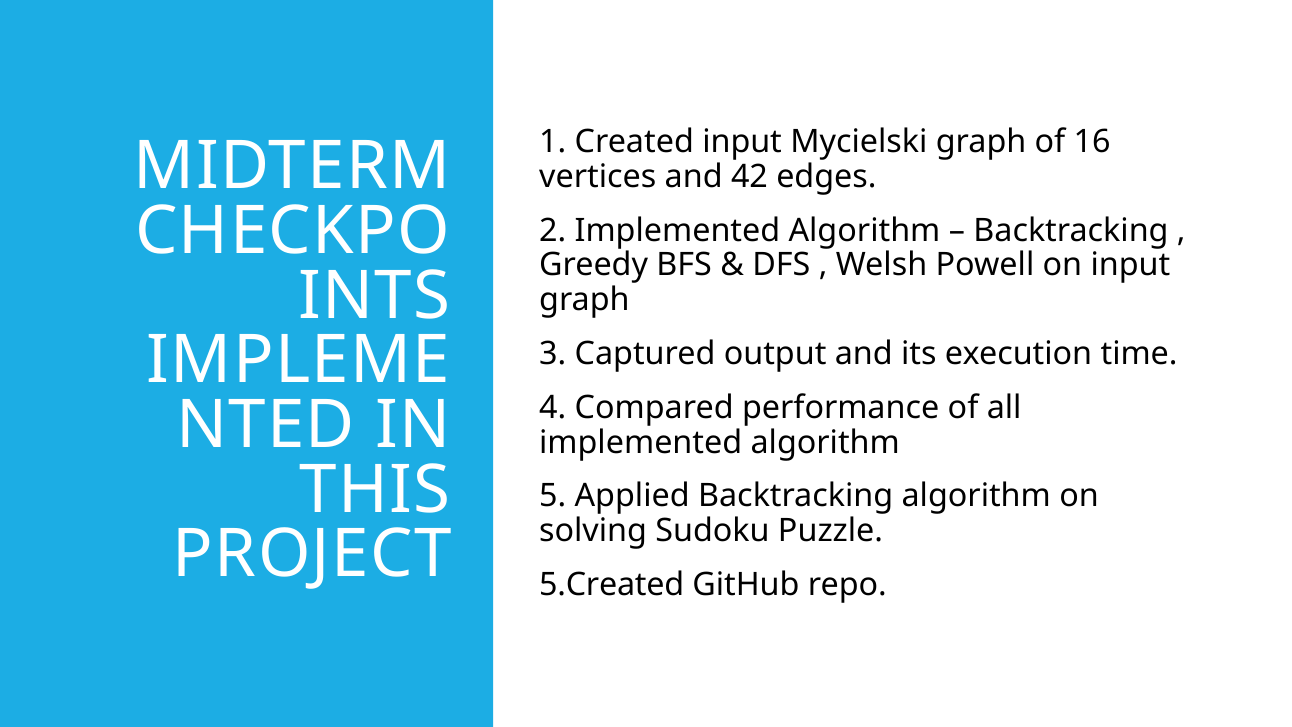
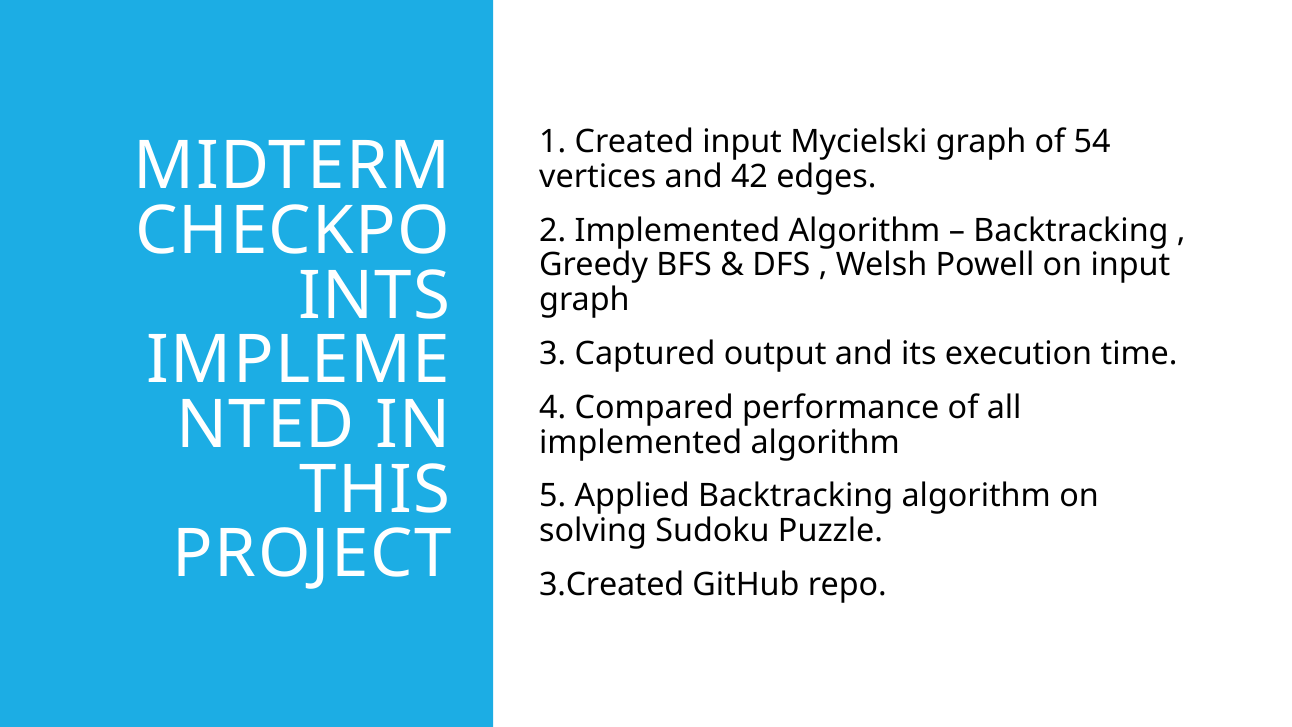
16: 16 -> 54
5.Created: 5.Created -> 3.Created
